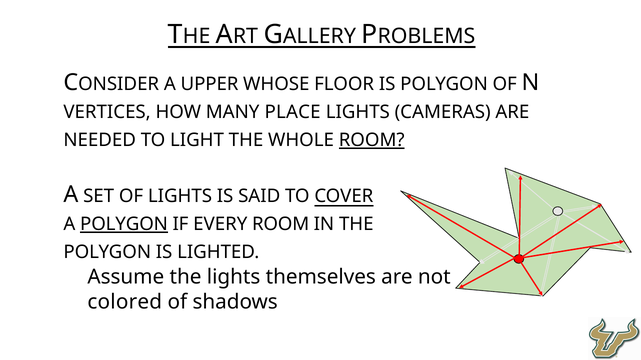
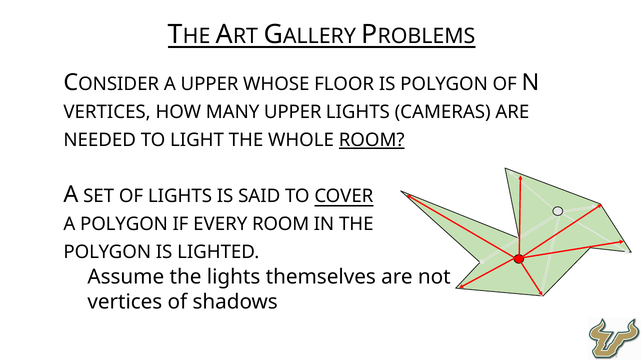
MANY PLACE: PLACE -> UPPER
POLYGON at (124, 225) underline: present -> none
colored at (125, 302): colored -> vertices
